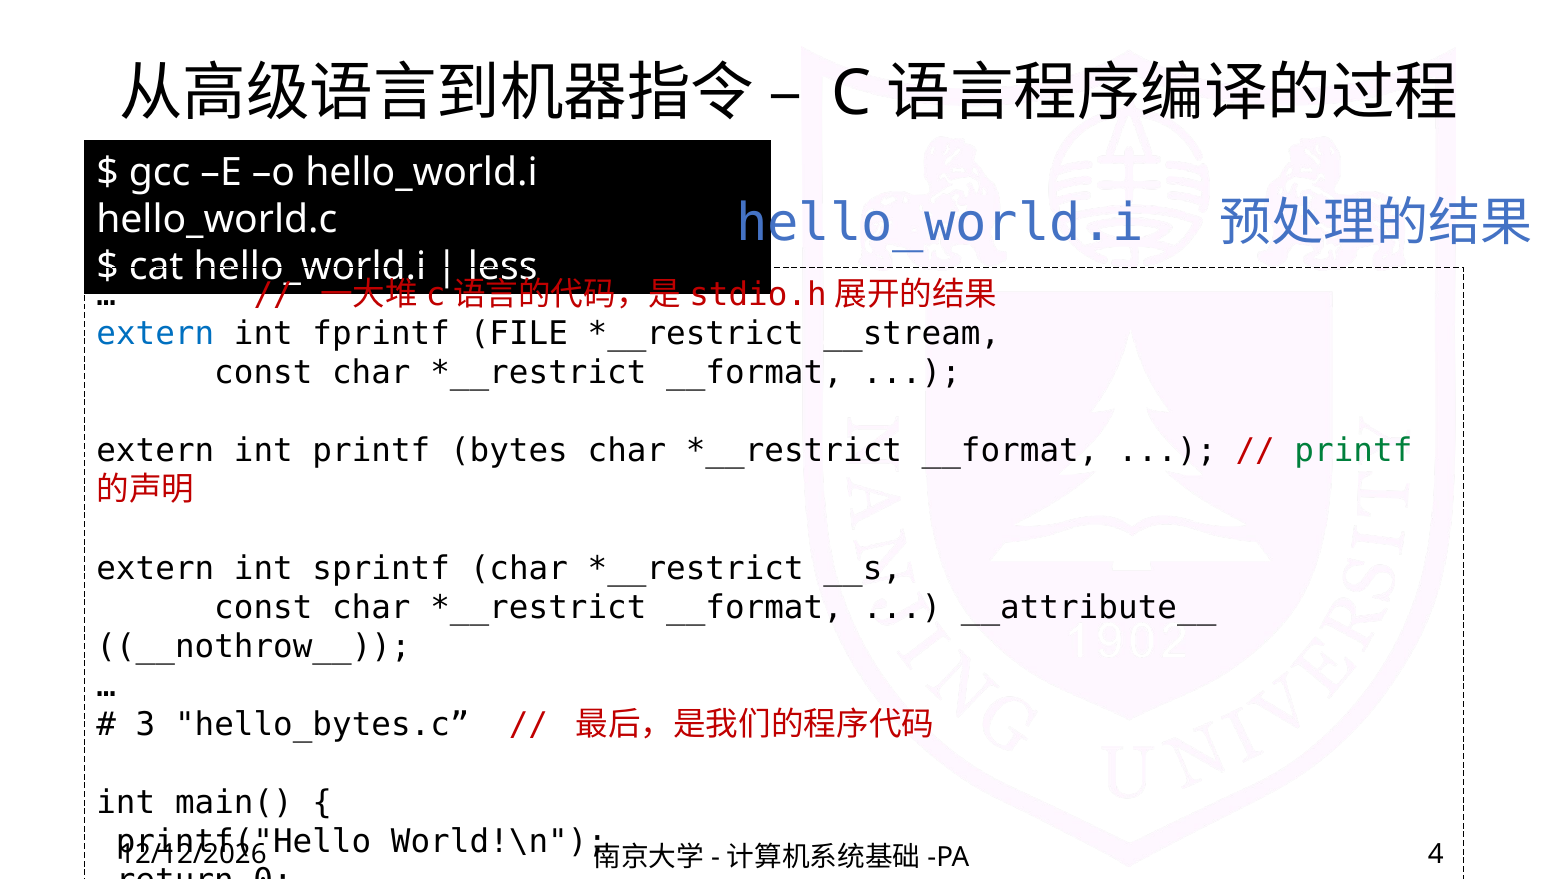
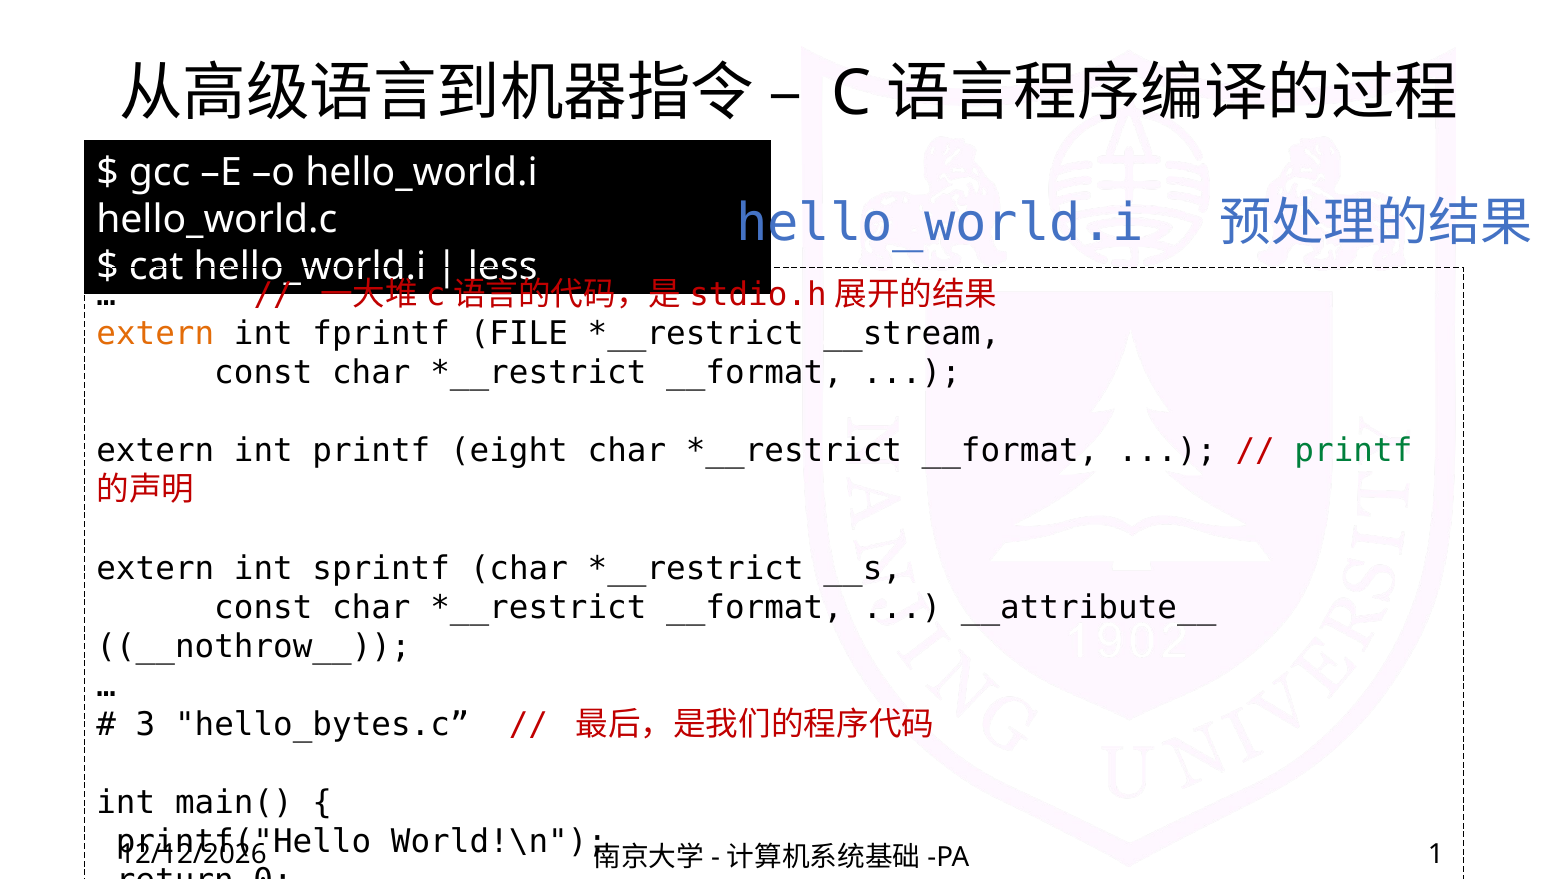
extern at (155, 334) colour: blue -> orange
bytes: bytes -> eight
4: 4 -> 1
